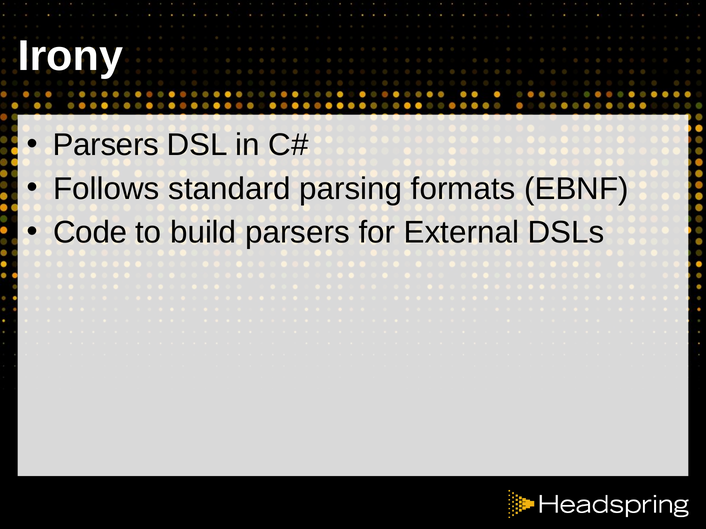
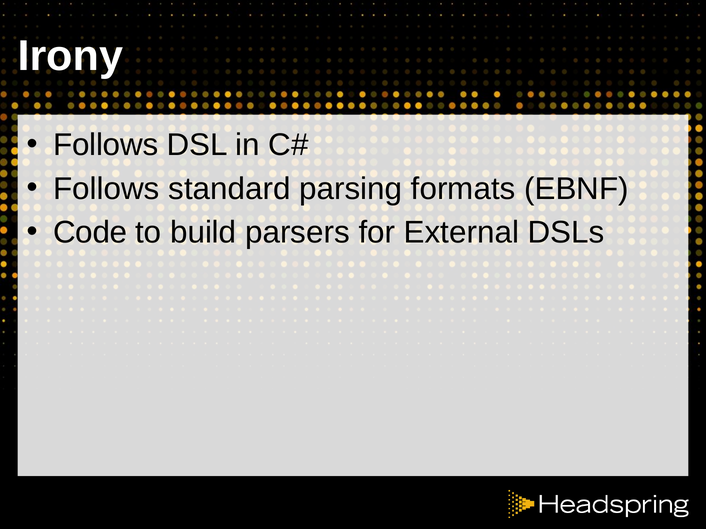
Parsers at (106, 145): Parsers -> Follows
